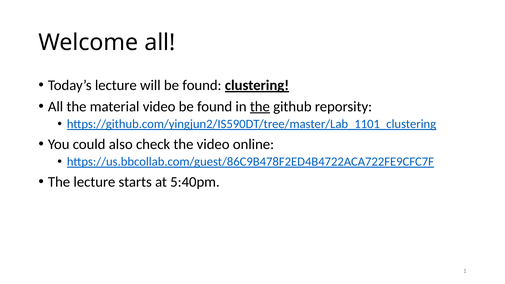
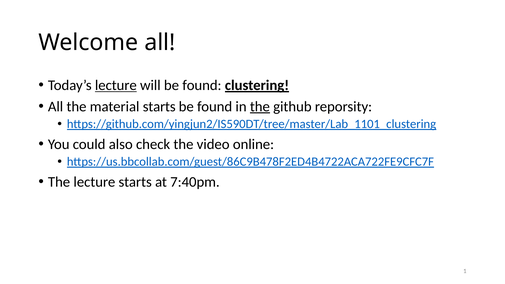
lecture at (116, 85) underline: none -> present
material video: video -> starts
5:40pm: 5:40pm -> 7:40pm
